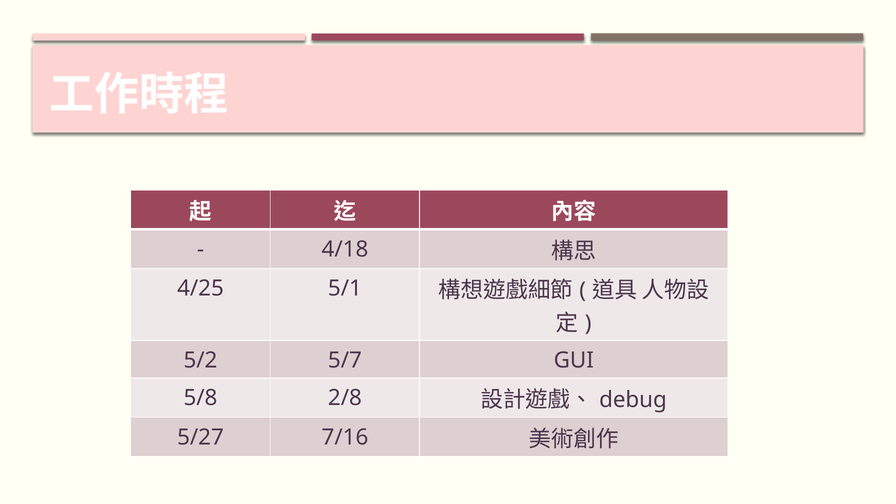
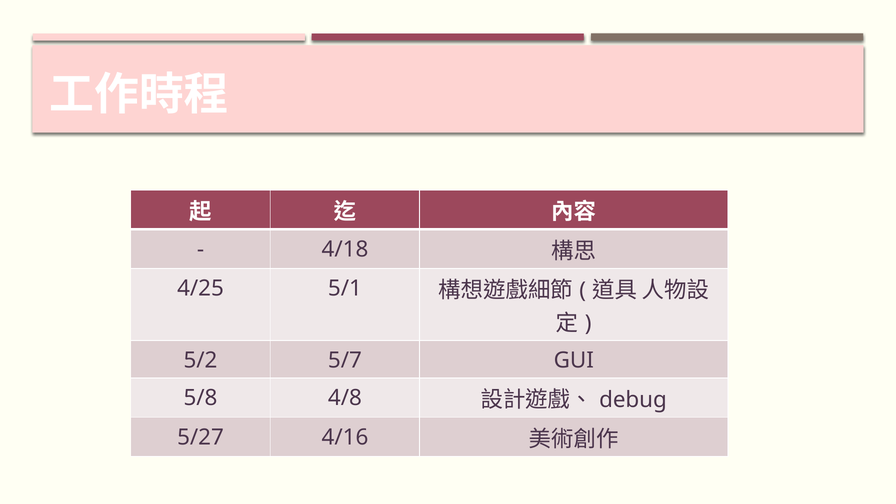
2/8: 2/8 -> 4/8
7/16: 7/16 -> 4/16
